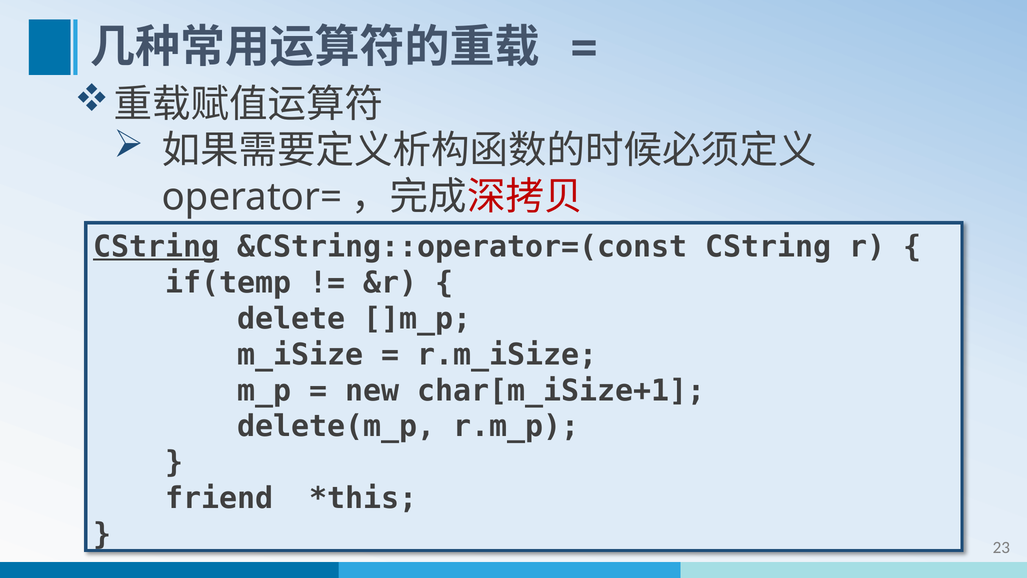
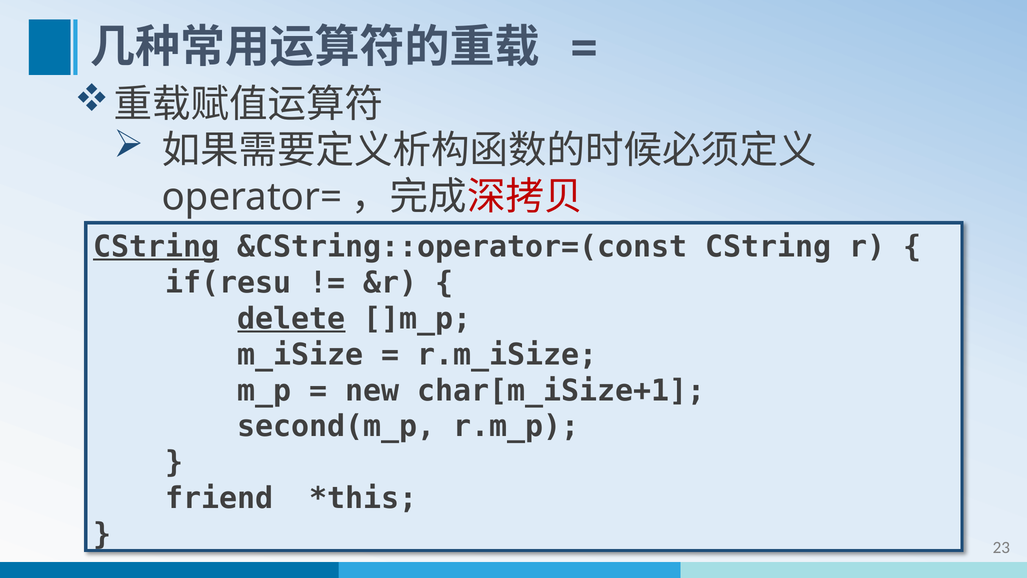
if(temp: if(temp -> if(resu
delete underline: none -> present
delete(m_p: delete(m_p -> second(m_p
